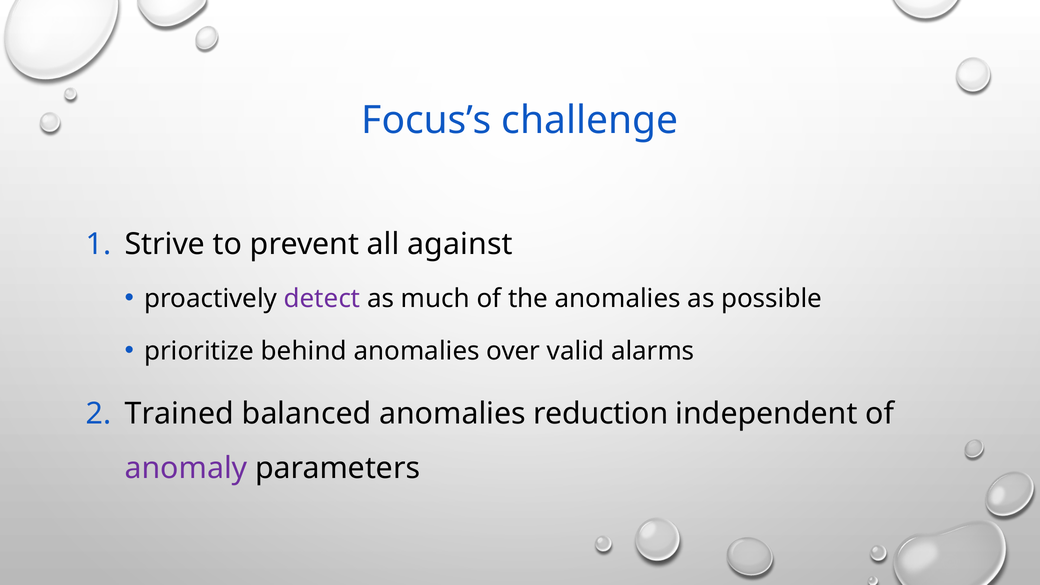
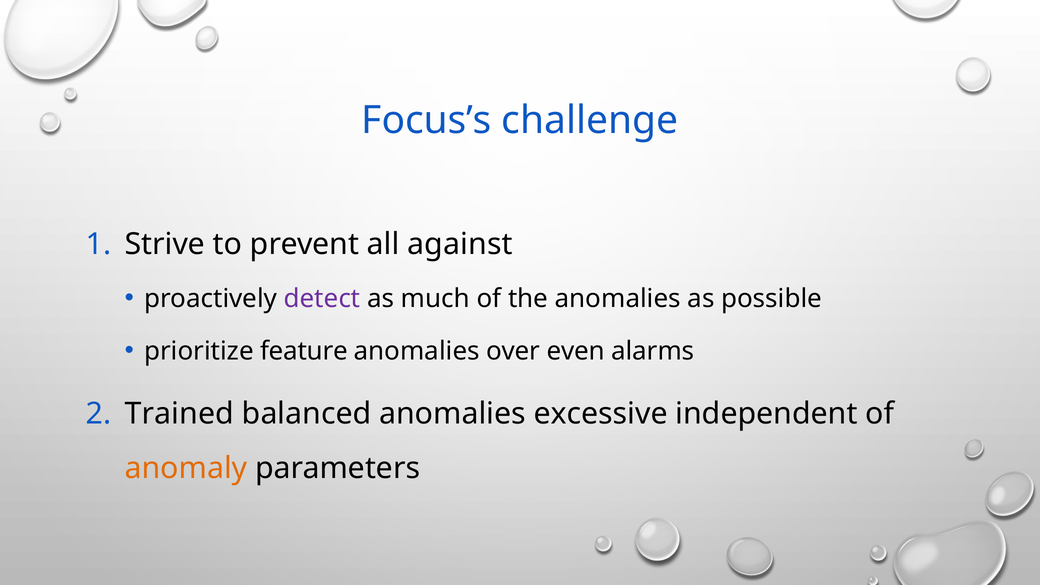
behind: behind -> feature
valid: valid -> even
reduction: reduction -> excessive
anomaly colour: purple -> orange
